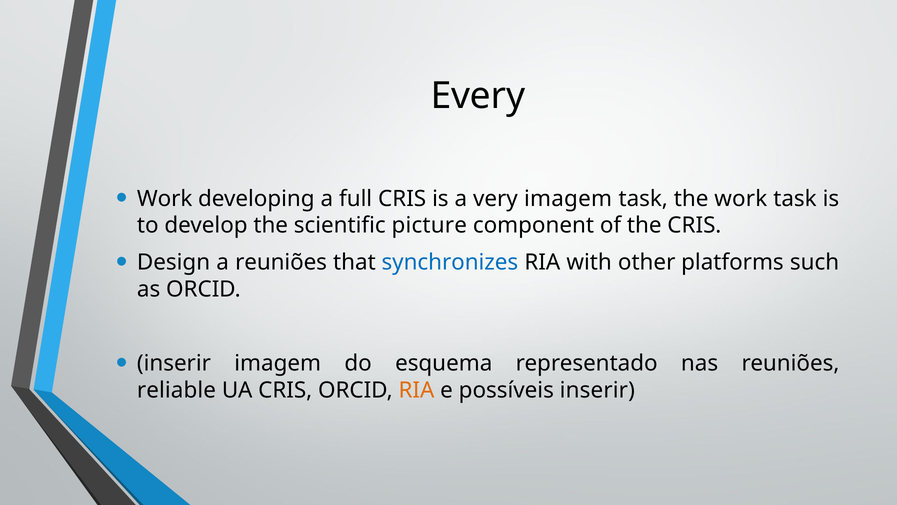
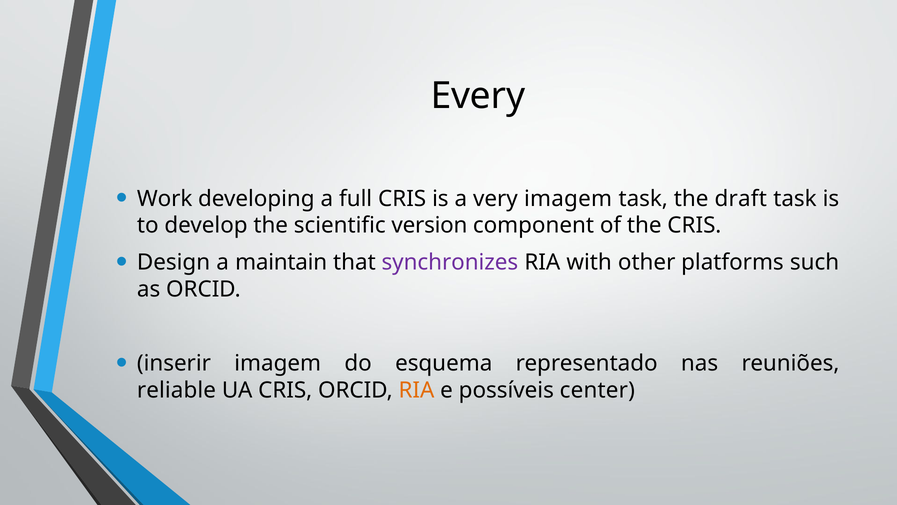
the work: work -> draft
picture: picture -> version
a reuniões: reuniões -> maintain
synchronizes colour: blue -> purple
possíveis inserir: inserir -> center
